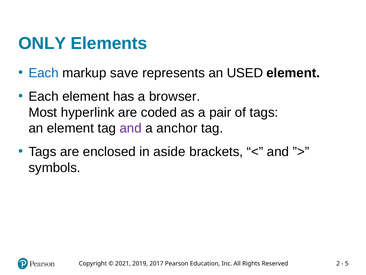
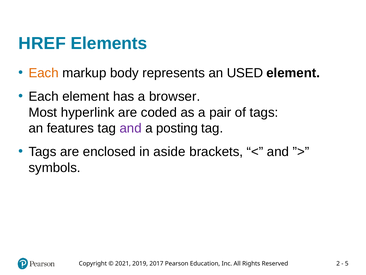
ONLY: ONLY -> HREF
Each at (44, 73) colour: blue -> orange
save: save -> body
an element: element -> features
anchor: anchor -> posting
